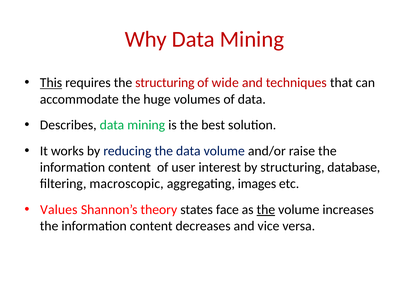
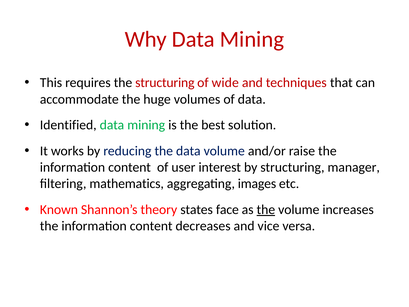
This underline: present -> none
Describes: Describes -> Identified
database: database -> manager
macroscopic: macroscopic -> mathematics
Values: Values -> Known
